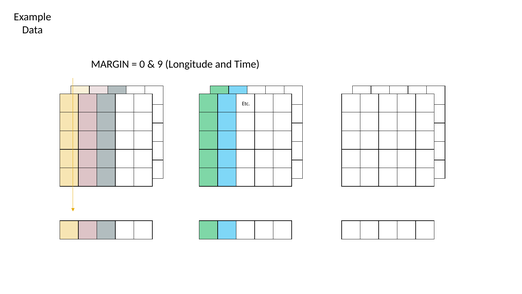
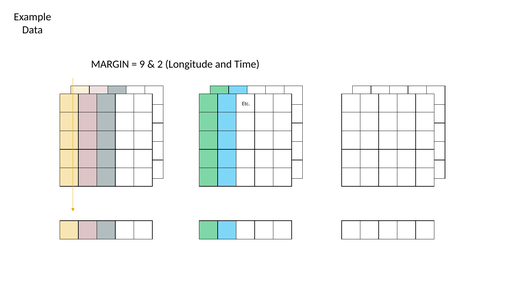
0: 0 -> 9
9: 9 -> 2
